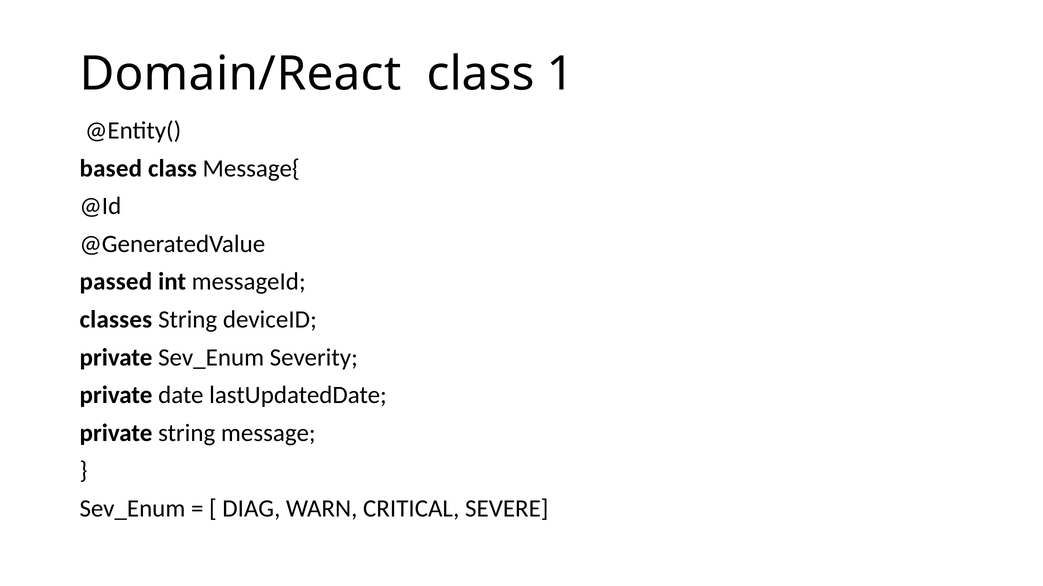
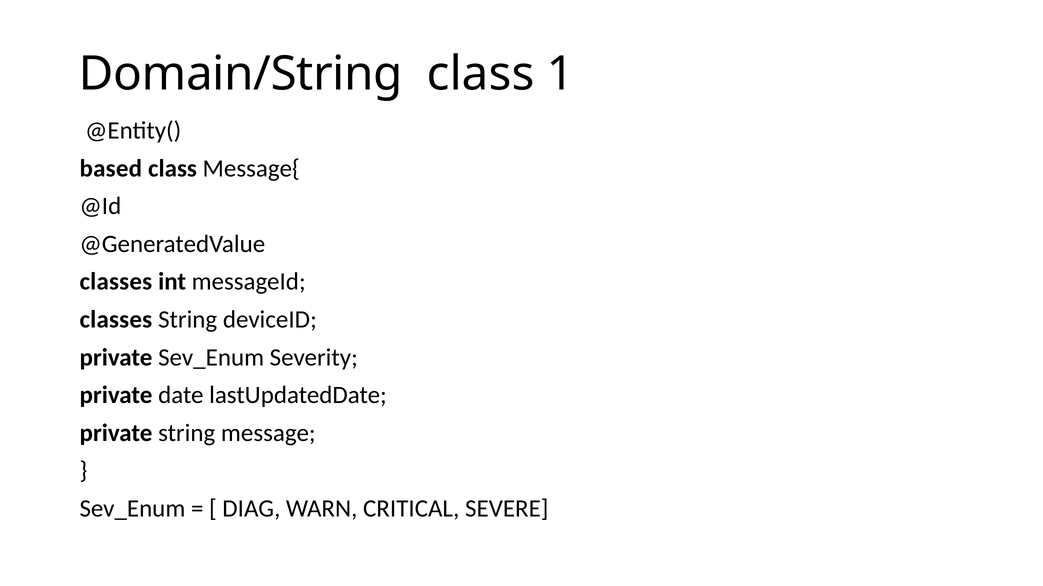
Domain/React: Domain/React -> Domain/String
passed at (116, 282): passed -> classes
